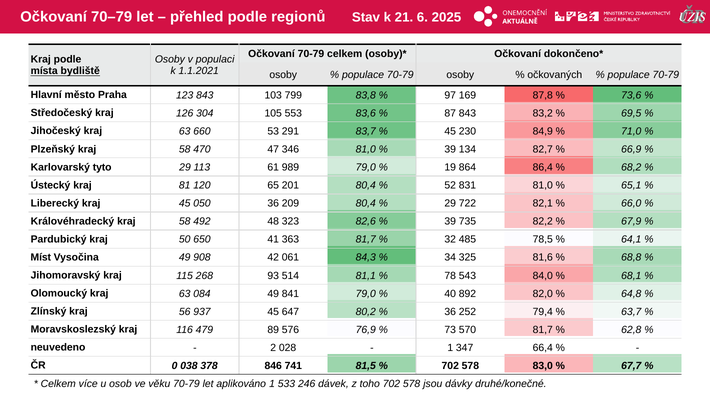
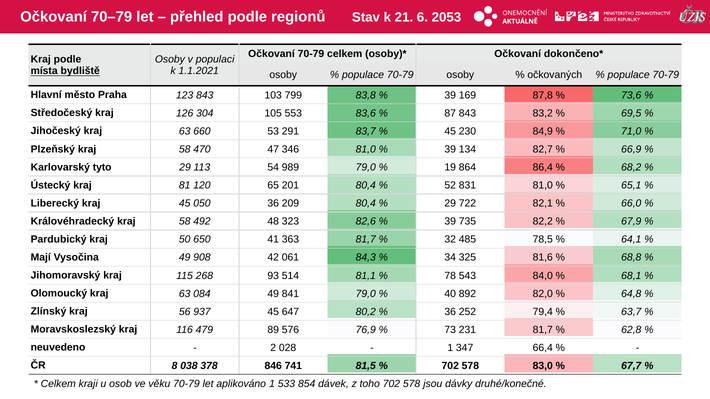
2025: 2025 -> 2053
97 at (450, 95): 97 -> 39
61: 61 -> 54
Míst: Míst -> Mají
570: 570 -> 231
0: 0 -> 8
více: více -> kraji
246: 246 -> 854
